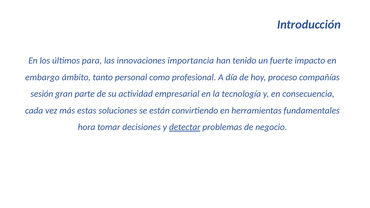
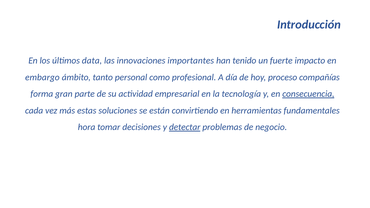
para: para -> data
importancia: importancia -> importantes
sesión: sesión -> forma
consecuencia underline: none -> present
